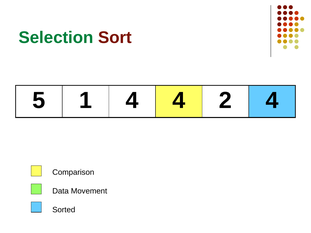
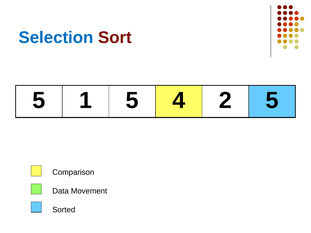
Selection colour: green -> blue
1 4: 4 -> 5
2 4: 4 -> 5
